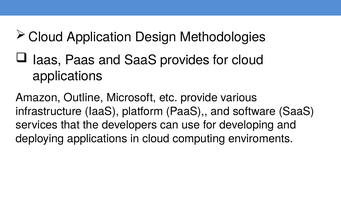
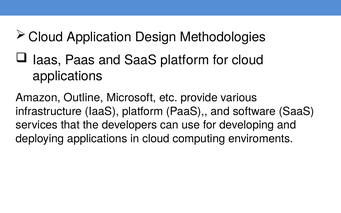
SaaS provides: provides -> platform
